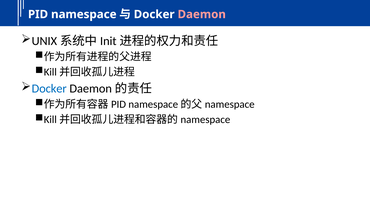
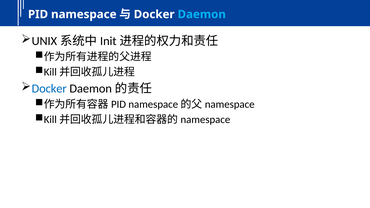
Daemon colour: pink -> light blue
